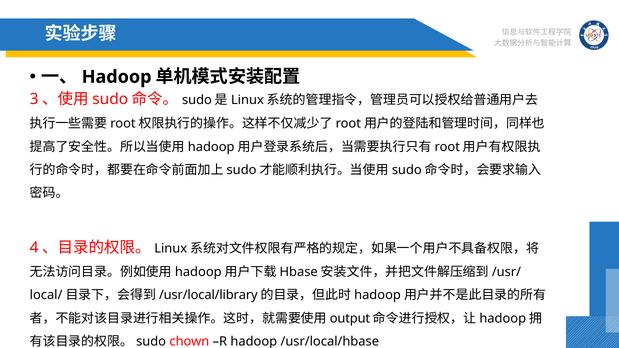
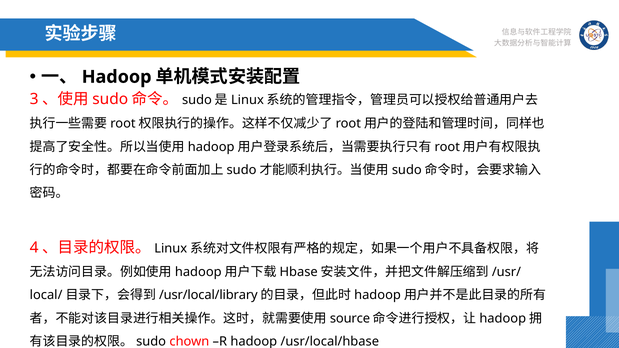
output: output -> source
